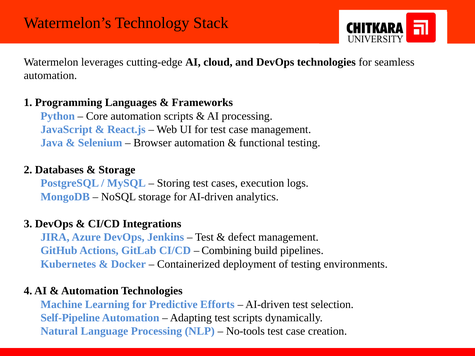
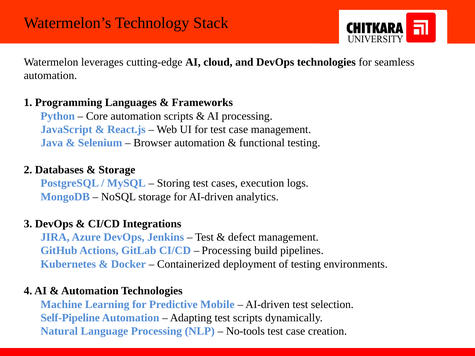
Combining at (227, 251): Combining -> Processing
Efforts: Efforts -> Mobile
